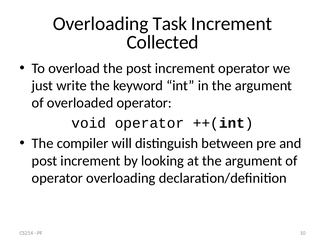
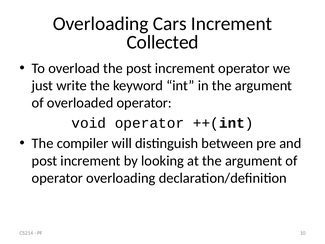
Task: Task -> Cars
